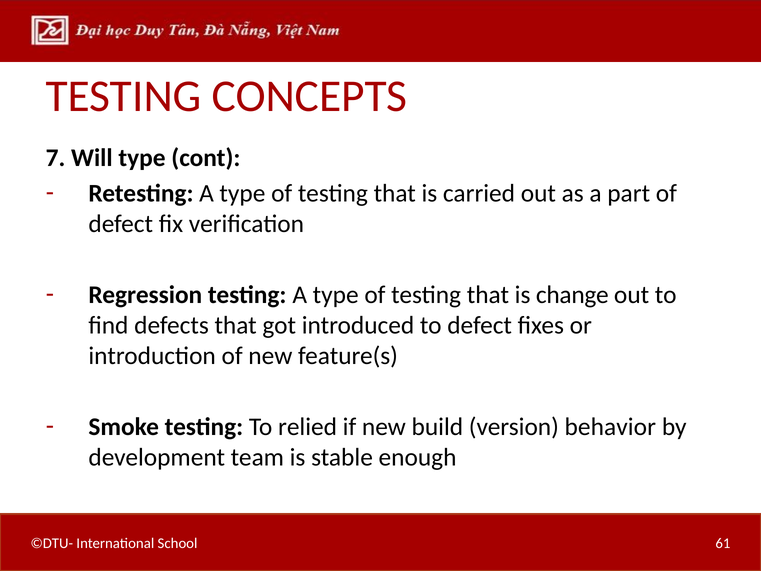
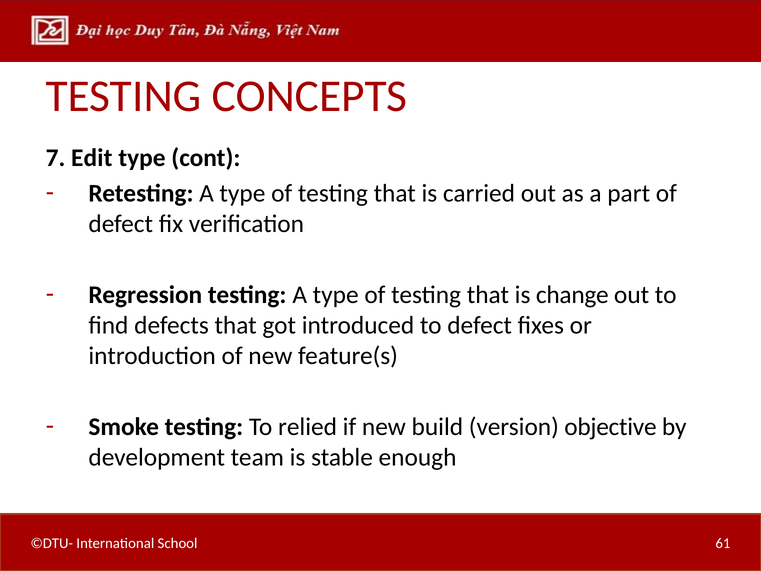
Will: Will -> Edit
behavior: behavior -> objective
